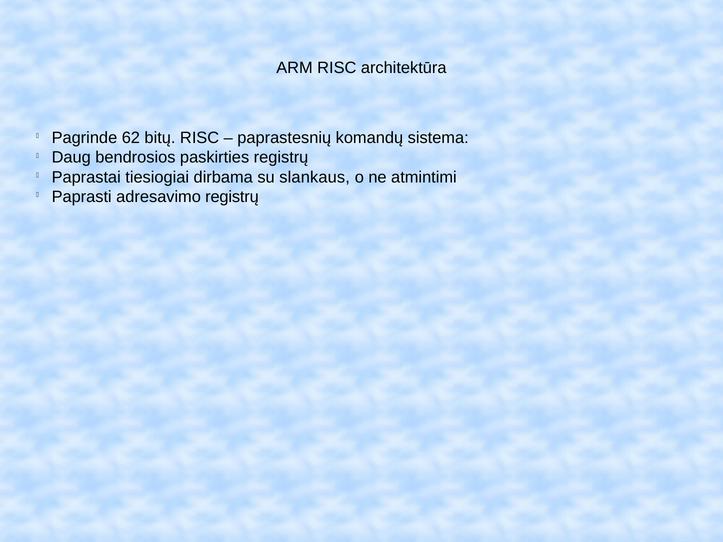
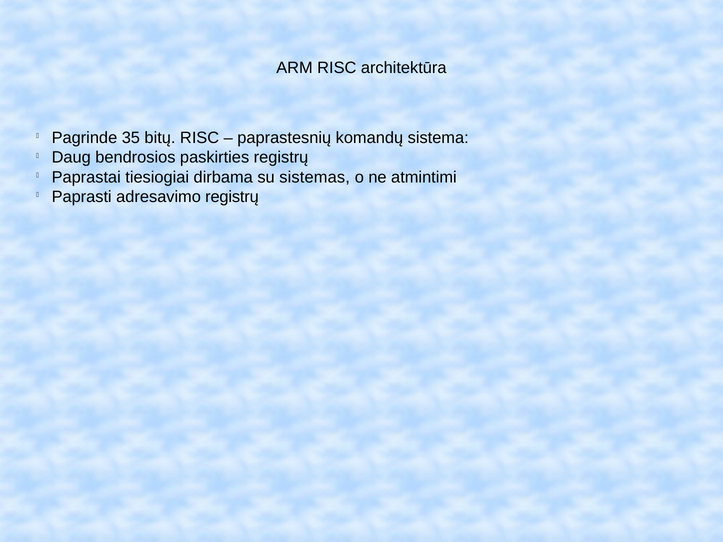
62: 62 -> 35
slankaus: slankaus -> sistemas
